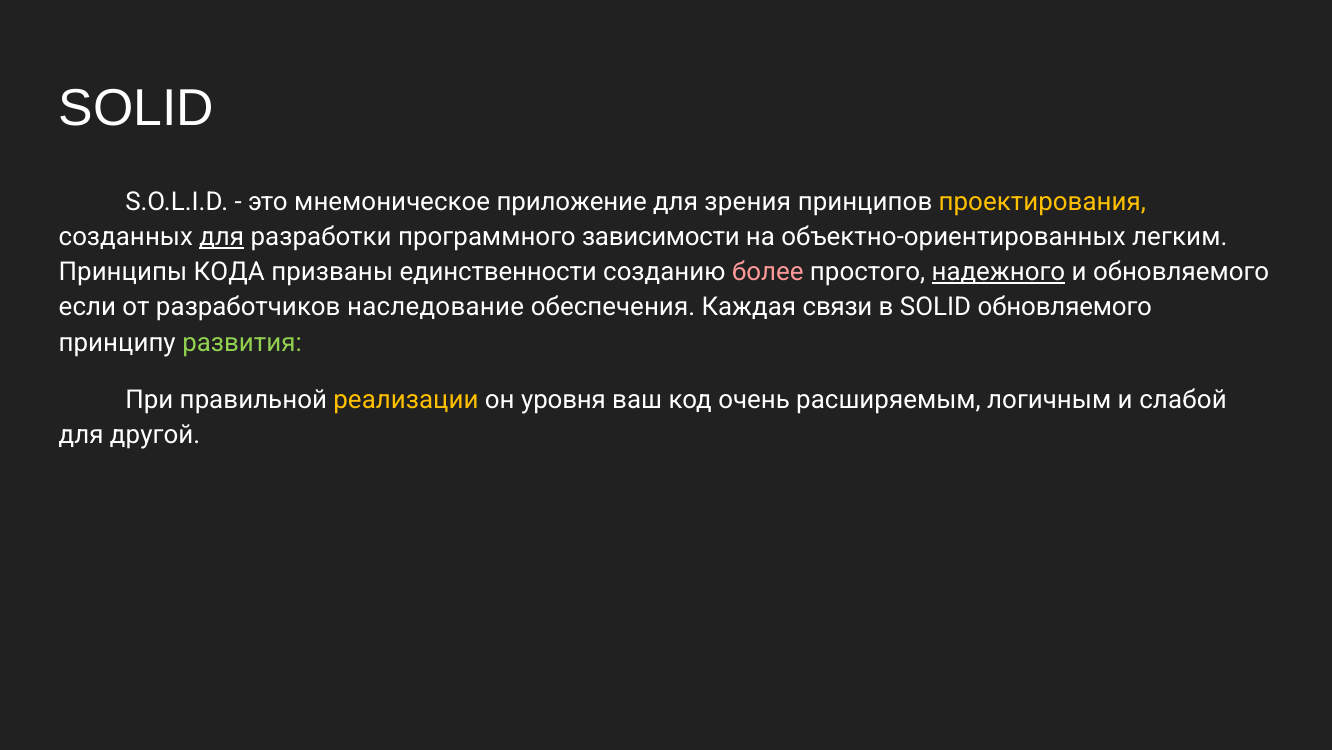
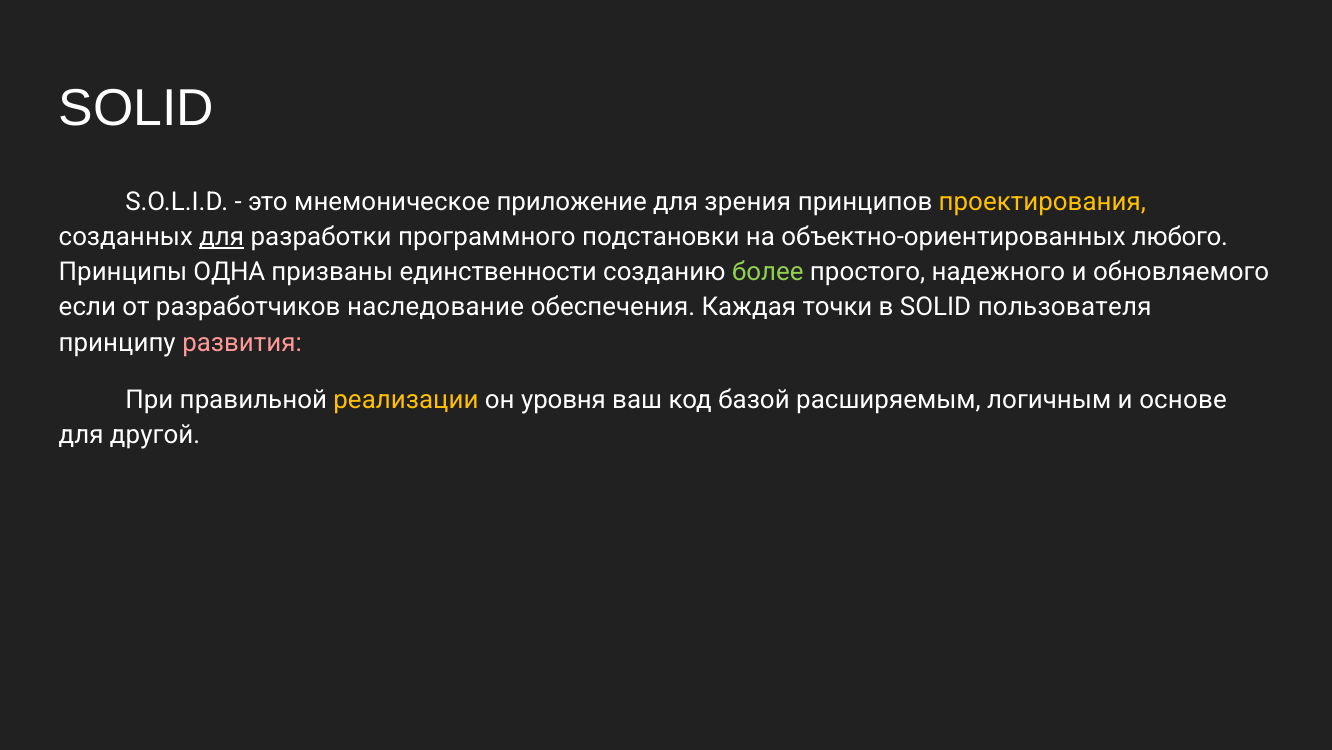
зависимости: зависимости -> подстановки
легким: легким -> любого
КОДА: КОДА -> ОДНА
более colour: pink -> light green
надежного underline: present -> none
связи: связи -> точки
SOLID обновляемого: обновляемого -> пользователя
развития colour: light green -> pink
очень: очень -> базой
слабой: слабой -> основе
